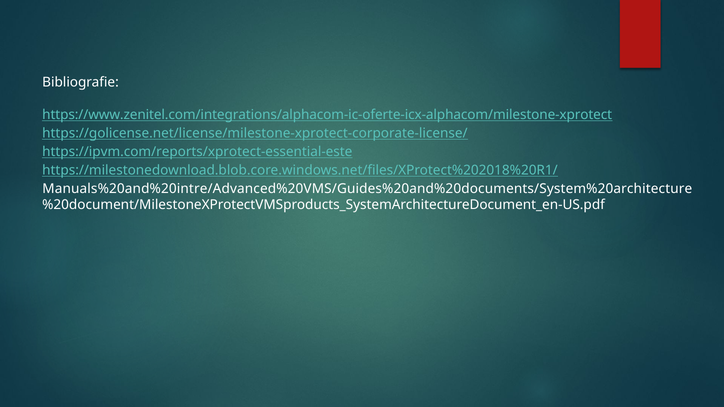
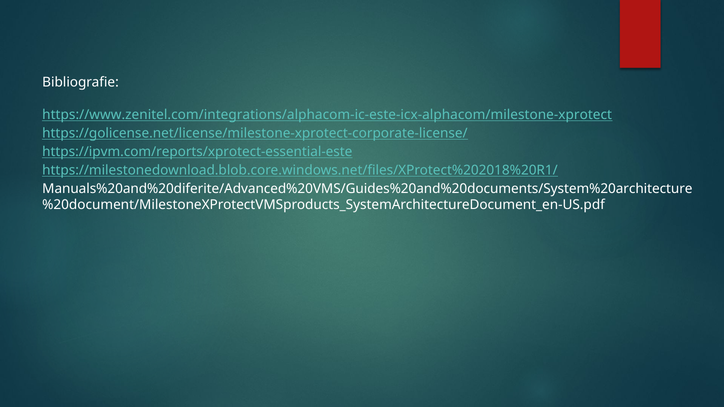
https://www.zenitel.com/integrations/alphacom-ic-oferte-icx-alphacom/milestone-xprotect: https://www.zenitel.com/integrations/alphacom-ic-oferte-icx-alphacom/milestone-xprotect -> https://www.zenitel.com/integrations/alphacom-ic-este-icx-alphacom/milestone-xprotect
Manuals%20and%20intre/Advanced%20VMS/Guides%20and%20documents/System%20architecture: Manuals%20and%20intre/Advanced%20VMS/Guides%20and%20documents/System%20architecture -> Manuals%20and%20diferite/Advanced%20VMS/Guides%20and%20documents/System%20architecture
